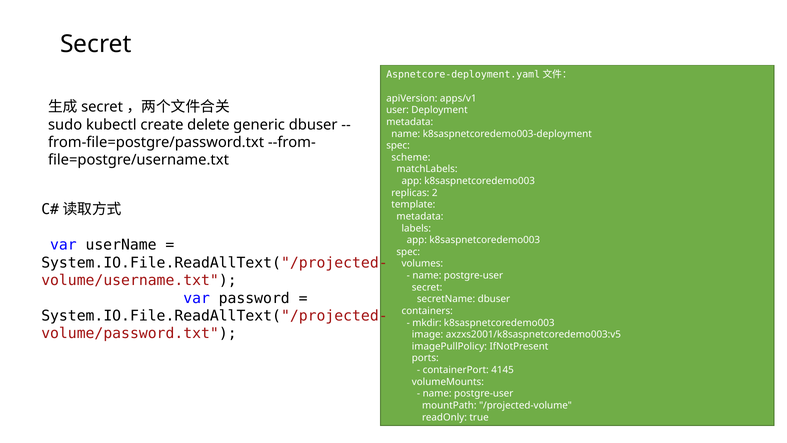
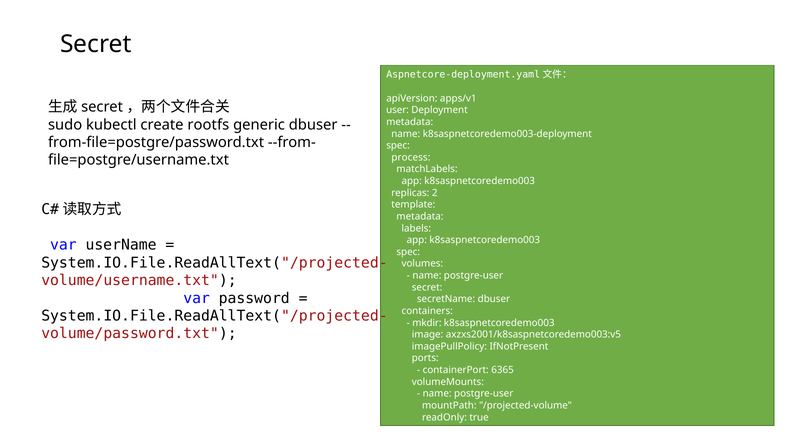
delete: delete -> rootfs
scheme: scheme -> process
4145: 4145 -> 6365
